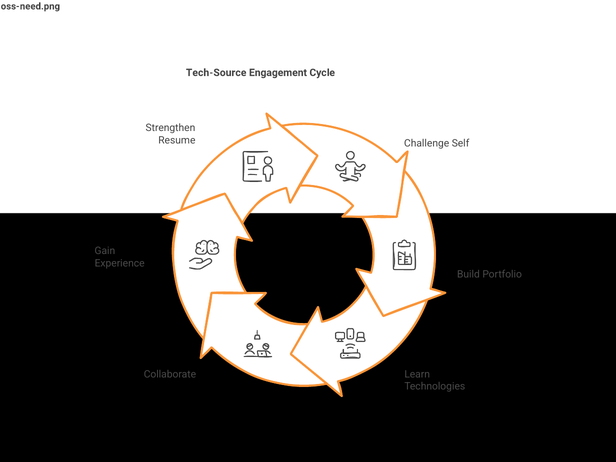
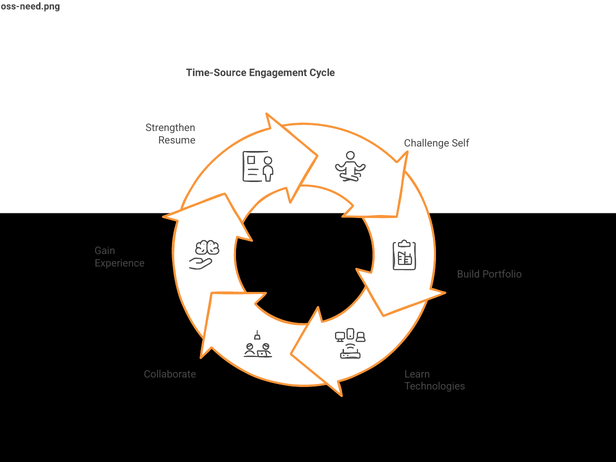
Tech-Source: Tech-Source -> Time-Source
